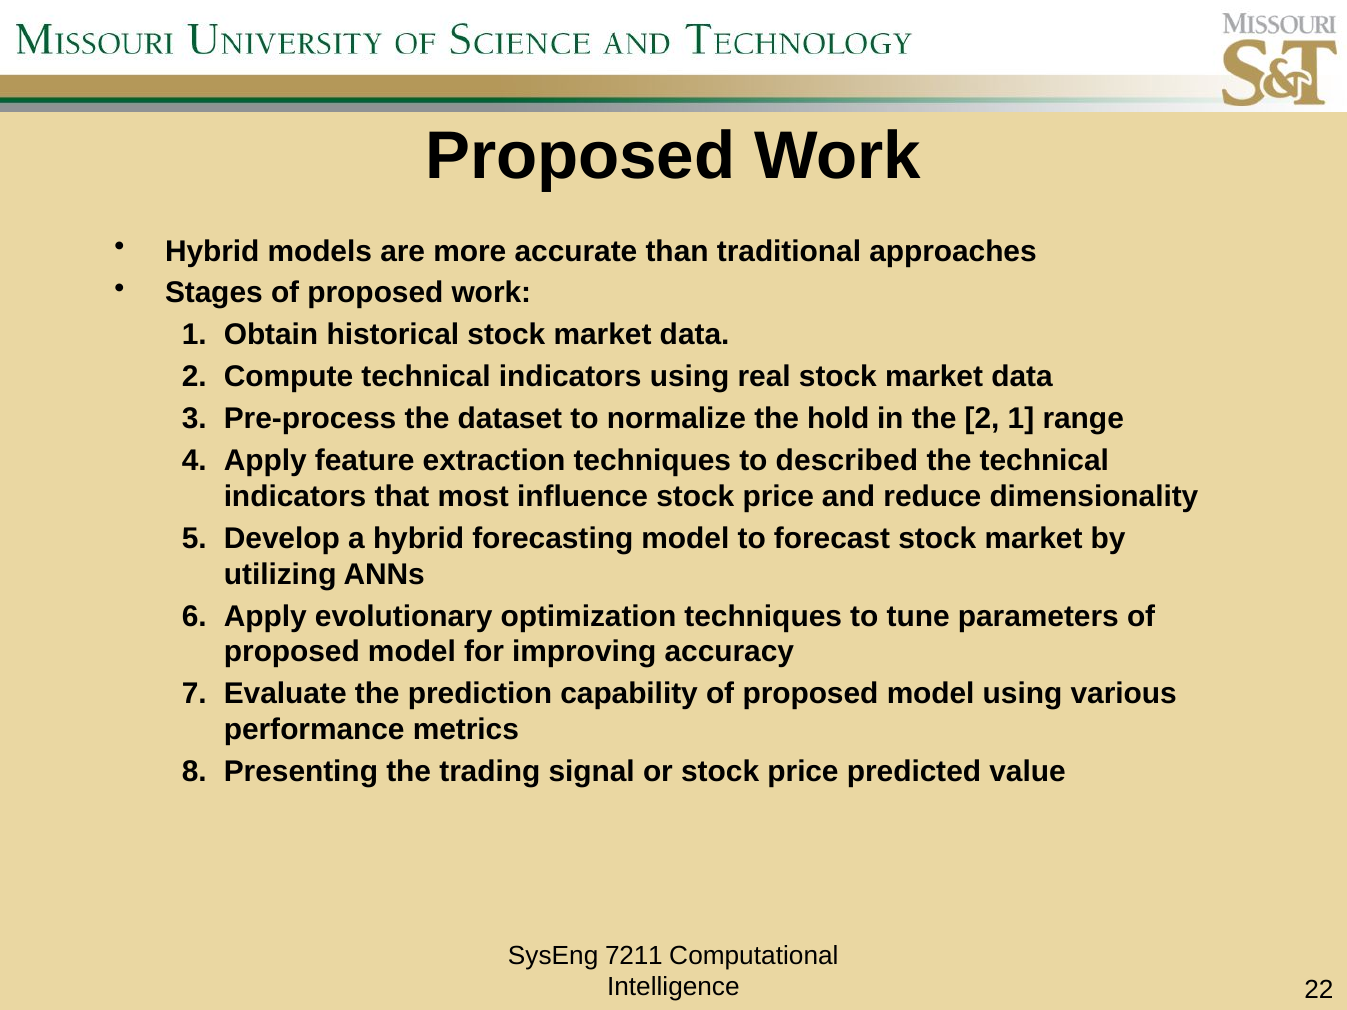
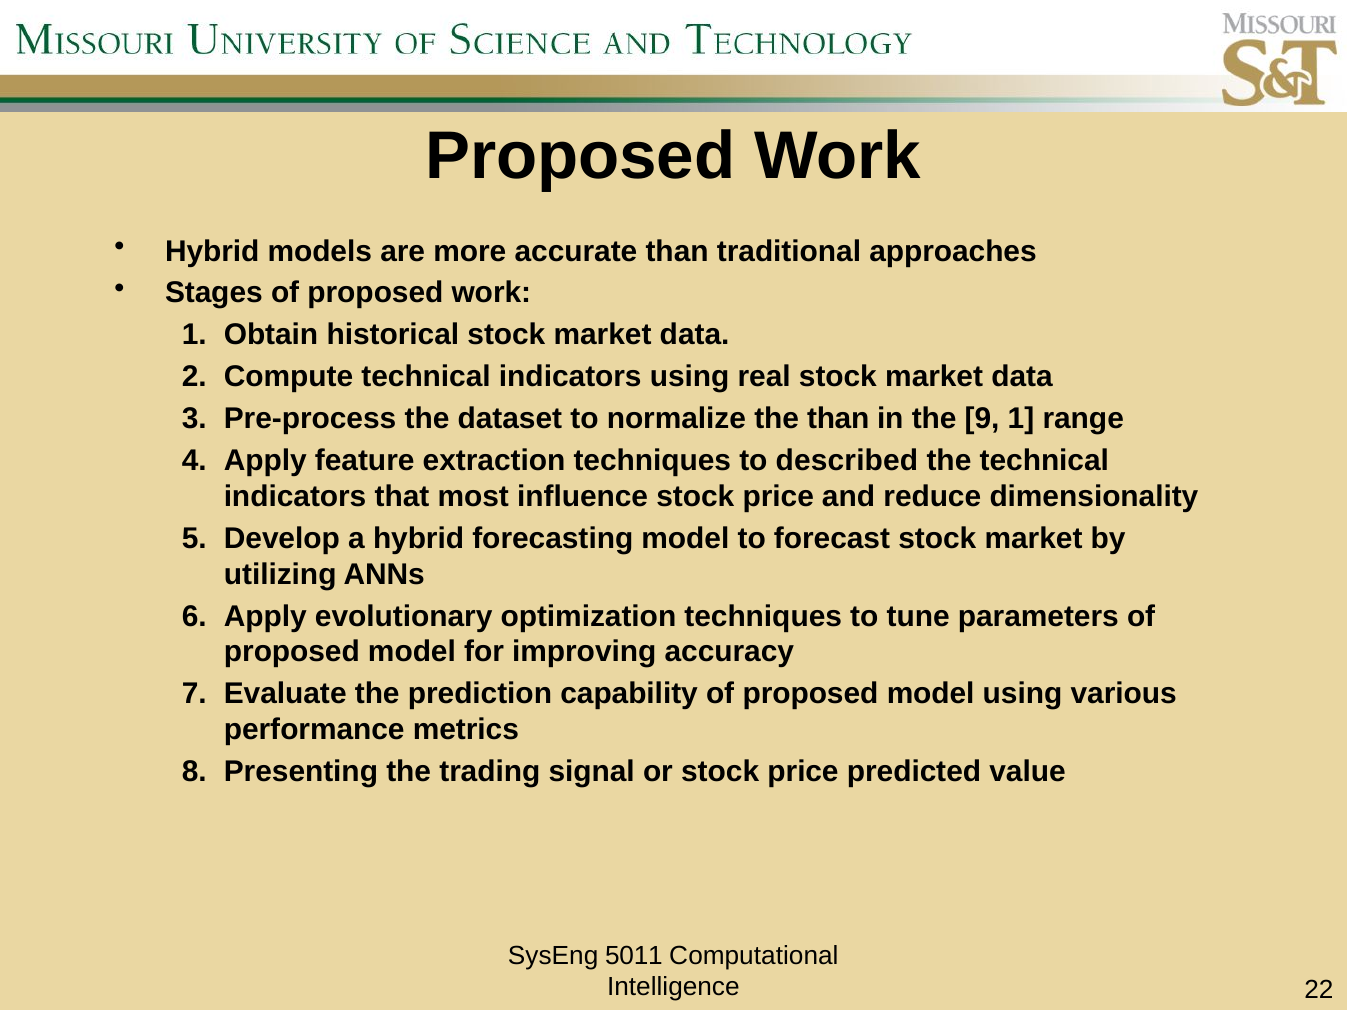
the hold: hold -> than
the 2: 2 -> 9
7211: 7211 -> 5011
